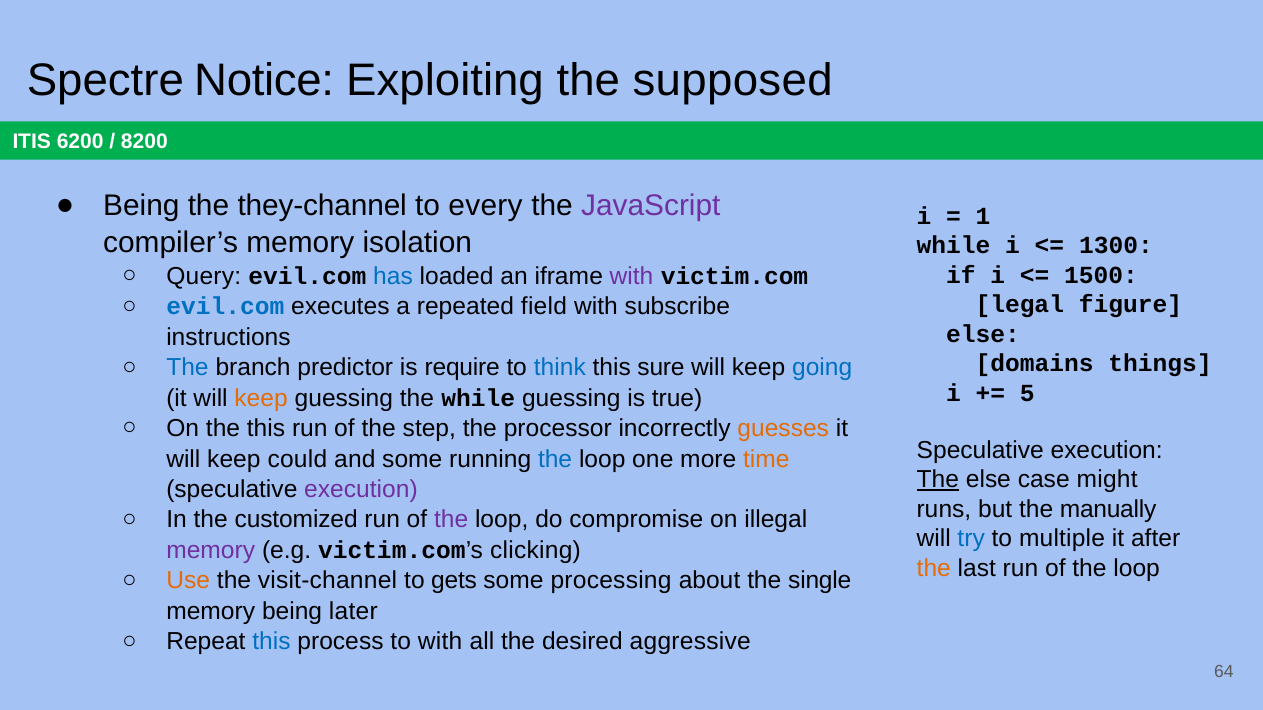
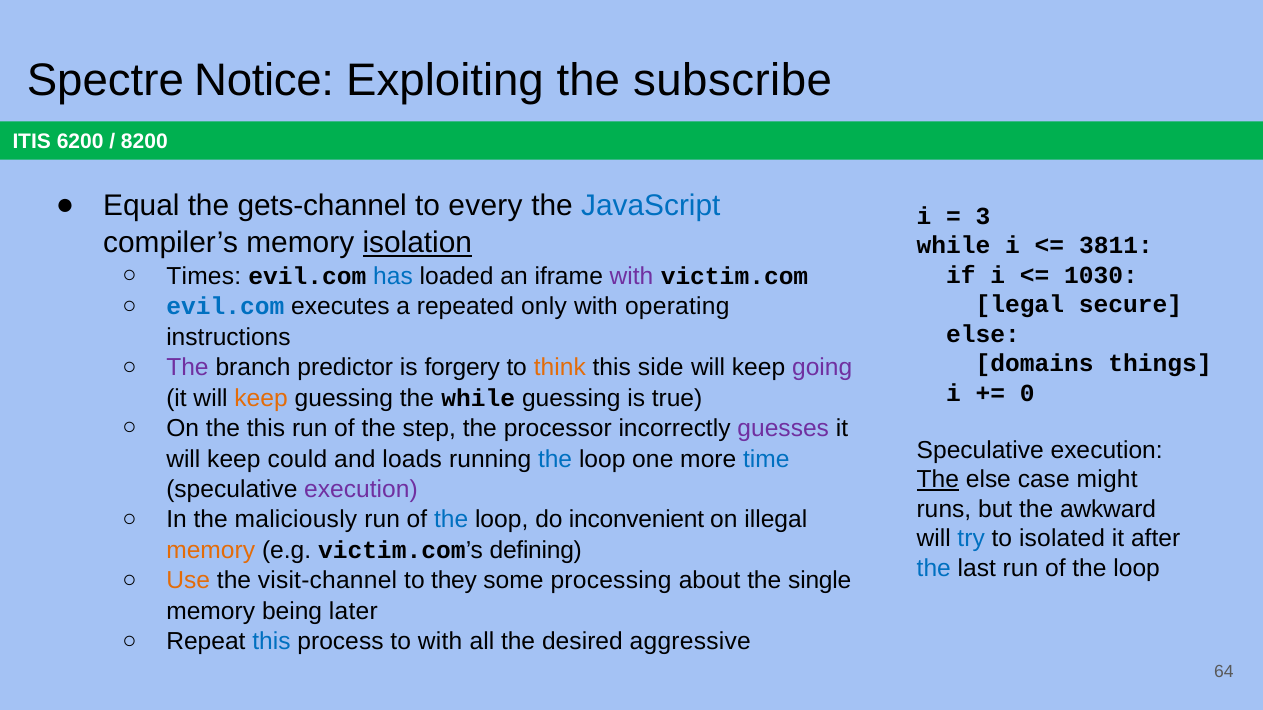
supposed: supposed -> subscribe
Being at (141, 206): Being -> Equal
they-channel: they-channel -> gets-channel
JavaScript colour: purple -> blue
1: 1 -> 3
isolation underline: none -> present
1300: 1300 -> 3811
Query: Query -> Times
1500: 1500 -> 1030
field: field -> only
subscribe: subscribe -> operating
figure: figure -> secure
The at (187, 368) colour: blue -> purple
require: require -> forgery
think colour: blue -> orange
sure: sure -> side
going colour: blue -> purple
5: 5 -> 0
guesses colour: orange -> purple
and some: some -> loads
time colour: orange -> blue
manually: manually -> awkward
customized: customized -> maliciously
the at (451, 520) colour: purple -> blue
compromise: compromise -> inconvenient
multiple: multiple -> isolated
memory at (211, 551) colour: purple -> orange
clicking: clicking -> defining
the at (934, 568) colour: orange -> blue
gets: gets -> they
